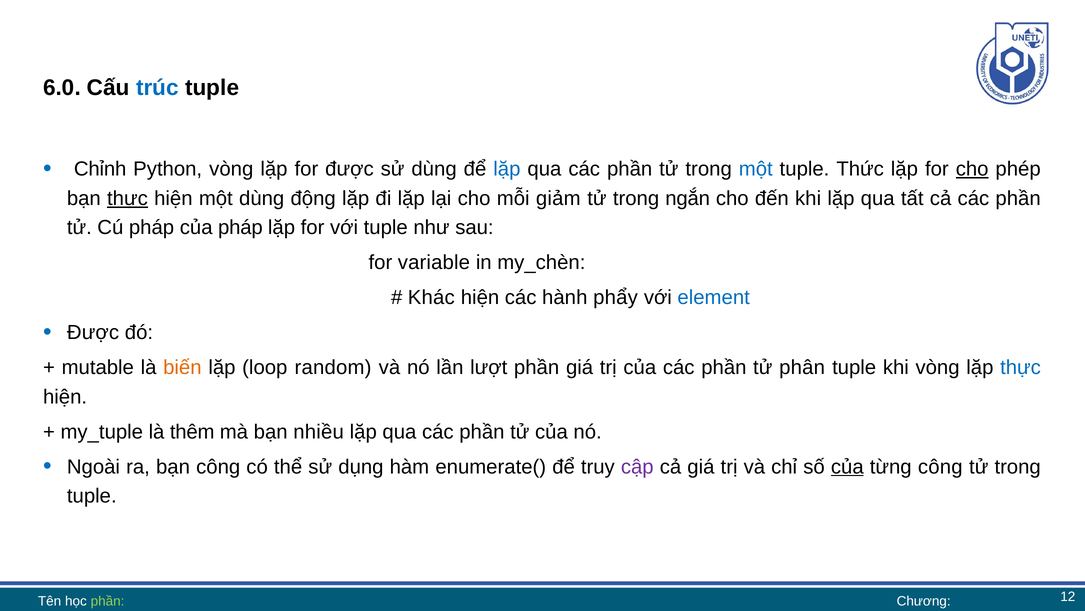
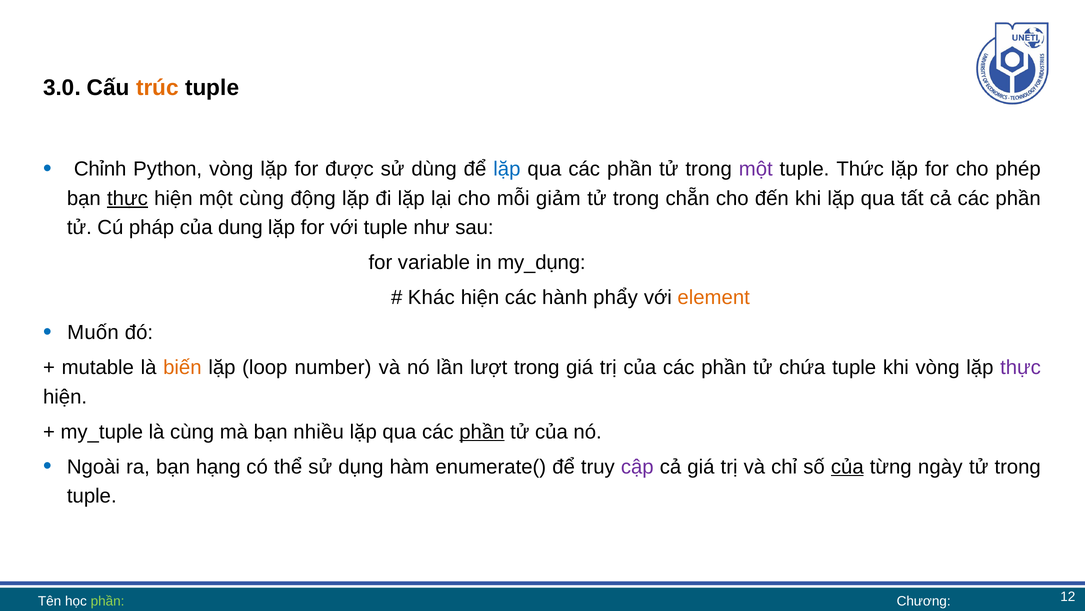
6.0: 6.0 -> 3.0
trúc colour: blue -> orange
một at (756, 169) colour: blue -> purple
cho at (972, 169) underline: present -> none
một dùng: dùng -> cùng
ngắn: ngắn -> chẵn
của pháp: pháp -> dung
my_chèn: my_chèn -> my_dụng
element colour: blue -> orange
Được at (93, 332): Được -> Muốn
random: random -> number
lượt phần: phần -> trong
phân: phân -> chứa
thực at (1020, 367) colour: blue -> purple
là thêm: thêm -> cùng
phần at (482, 431) underline: none -> present
bạn công: công -> hạng
từng công: công -> ngày
